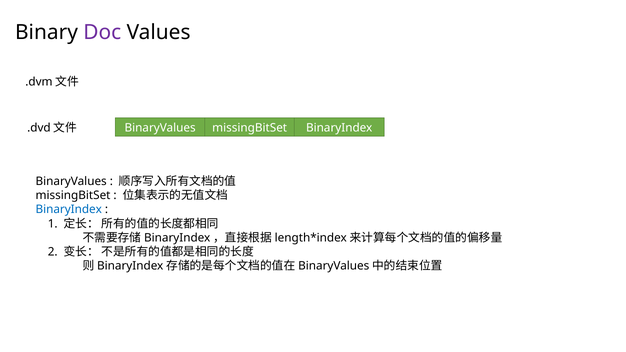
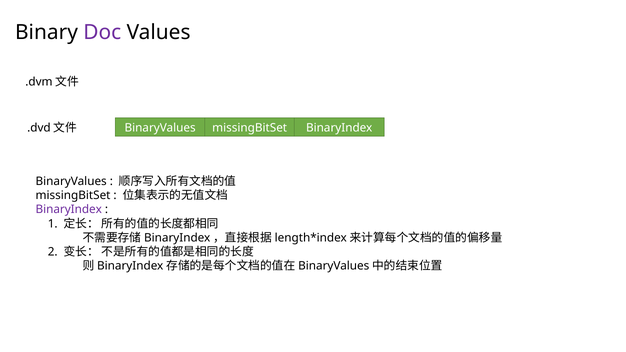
BinaryIndex at (69, 210) colour: blue -> purple
